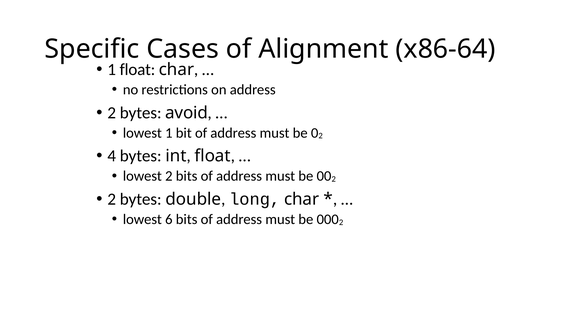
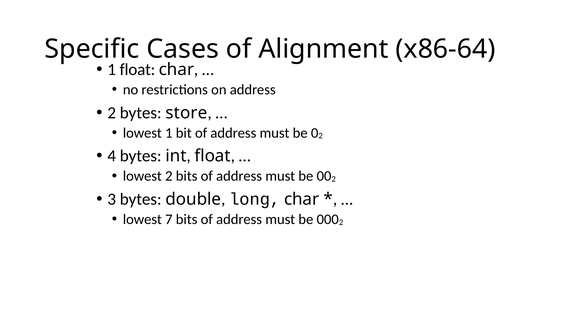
avoid: avoid -> store
2 at (112, 200): 2 -> 3
6: 6 -> 7
